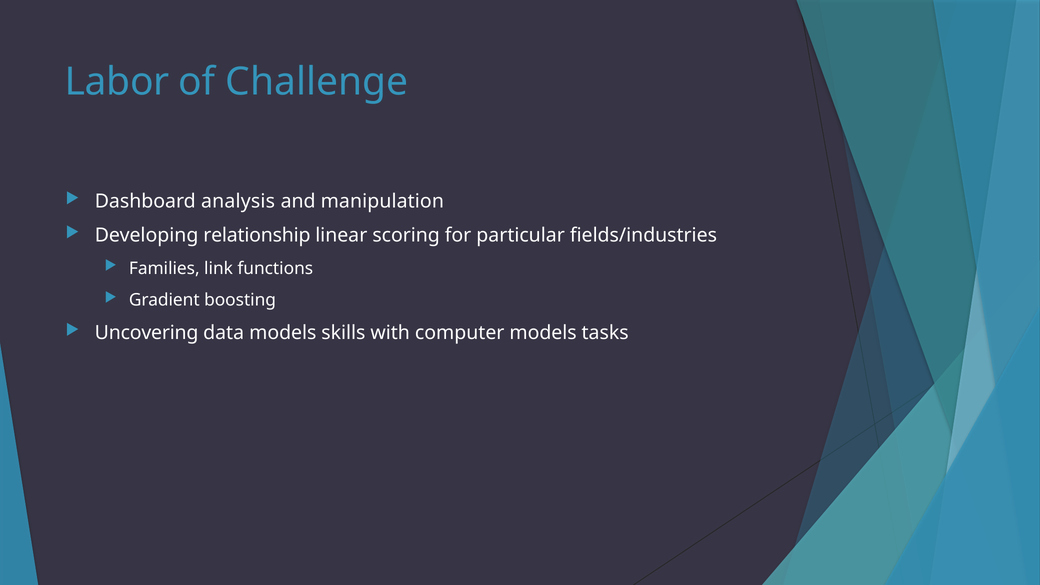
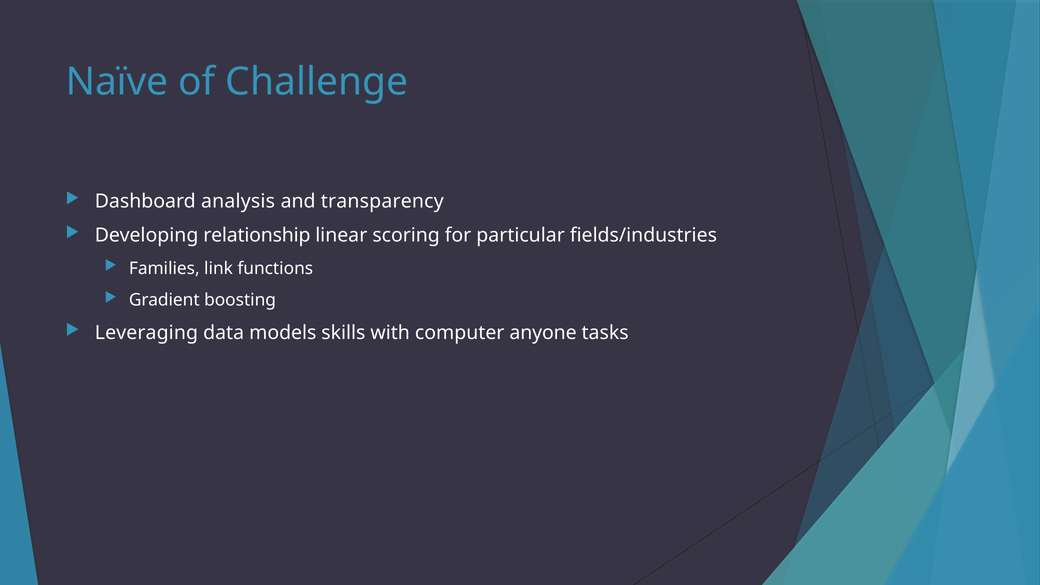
Labor: Labor -> Naïve
manipulation: manipulation -> transparency
Uncovering: Uncovering -> Leveraging
computer models: models -> anyone
